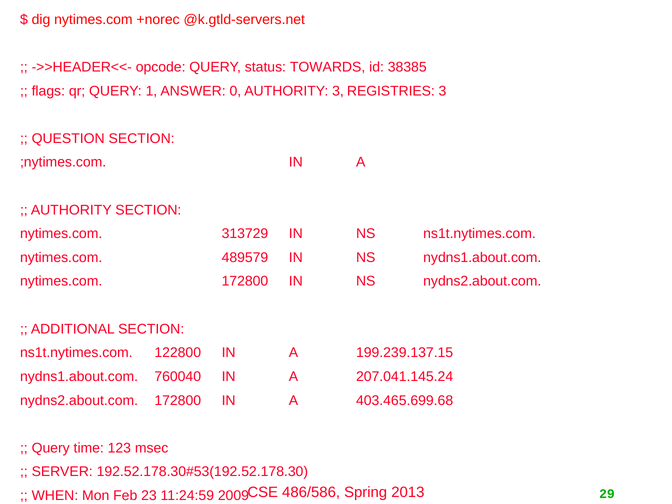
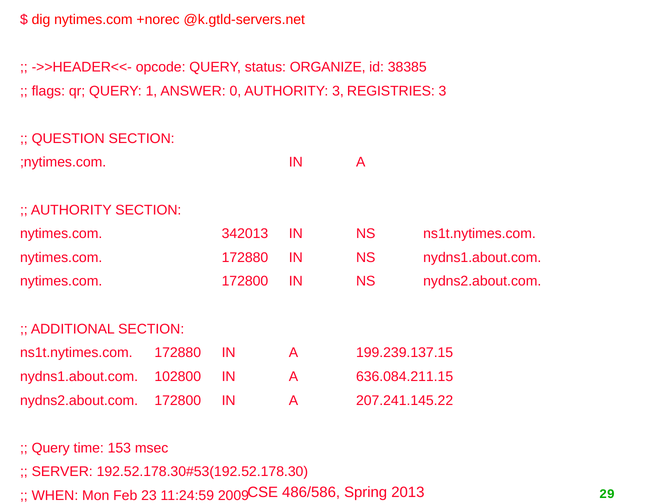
TOWARDS: TOWARDS -> ORGANIZE
313729: 313729 -> 342013
nytimes.com 489579: 489579 -> 172880
ns1t.nytimes.com 122800: 122800 -> 172880
760040: 760040 -> 102800
207.041.145.24: 207.041.145.24 -> 636.084.211.15
403.465.699.68: 403.465.699.68 -> 207.241.145.22
123: 123 -> 153
